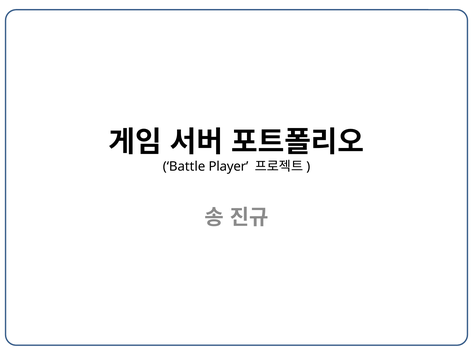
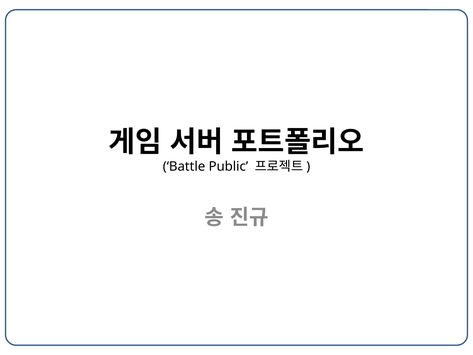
Player: Player -> Public
